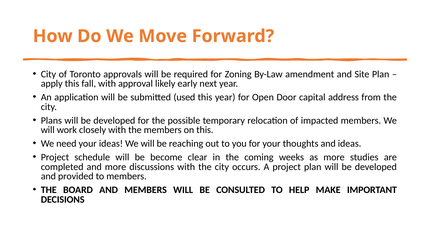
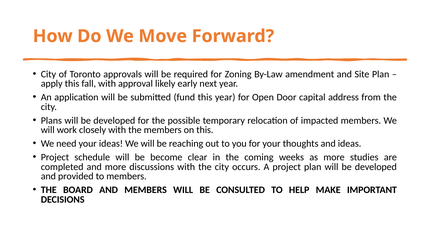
used: used -> fund
